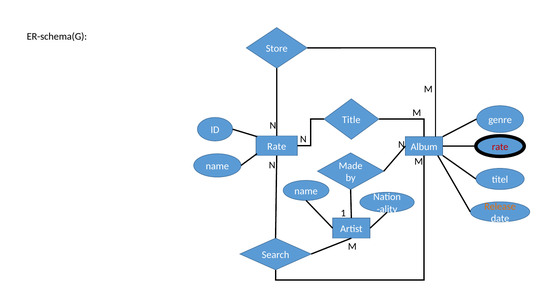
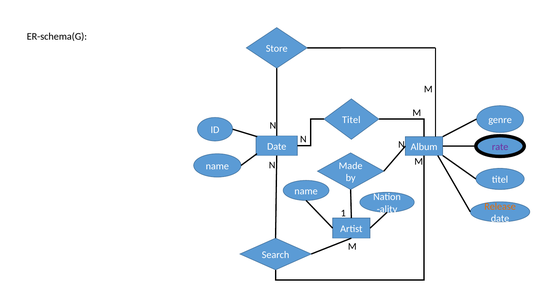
Title at (351, 120): Title -> Titel
Rate at (277, 146): Rate -> Date
rate at (500, 147) colour: red -> purple
